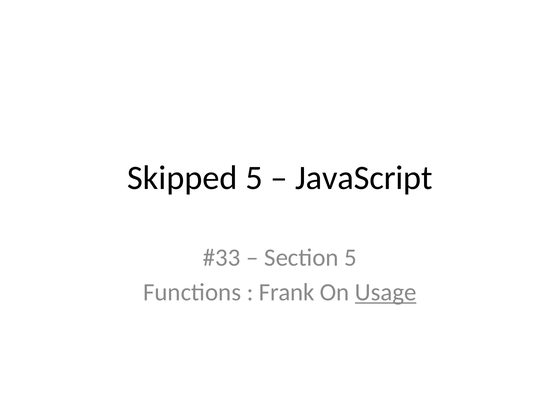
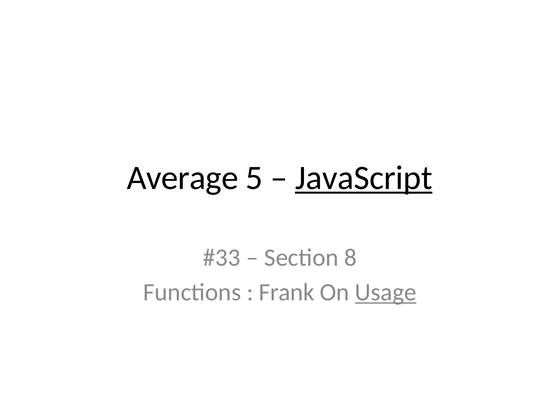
Skipped: Skipped -> Average
JavaScript underline: none -> present
Section 5: 5 -> 8
